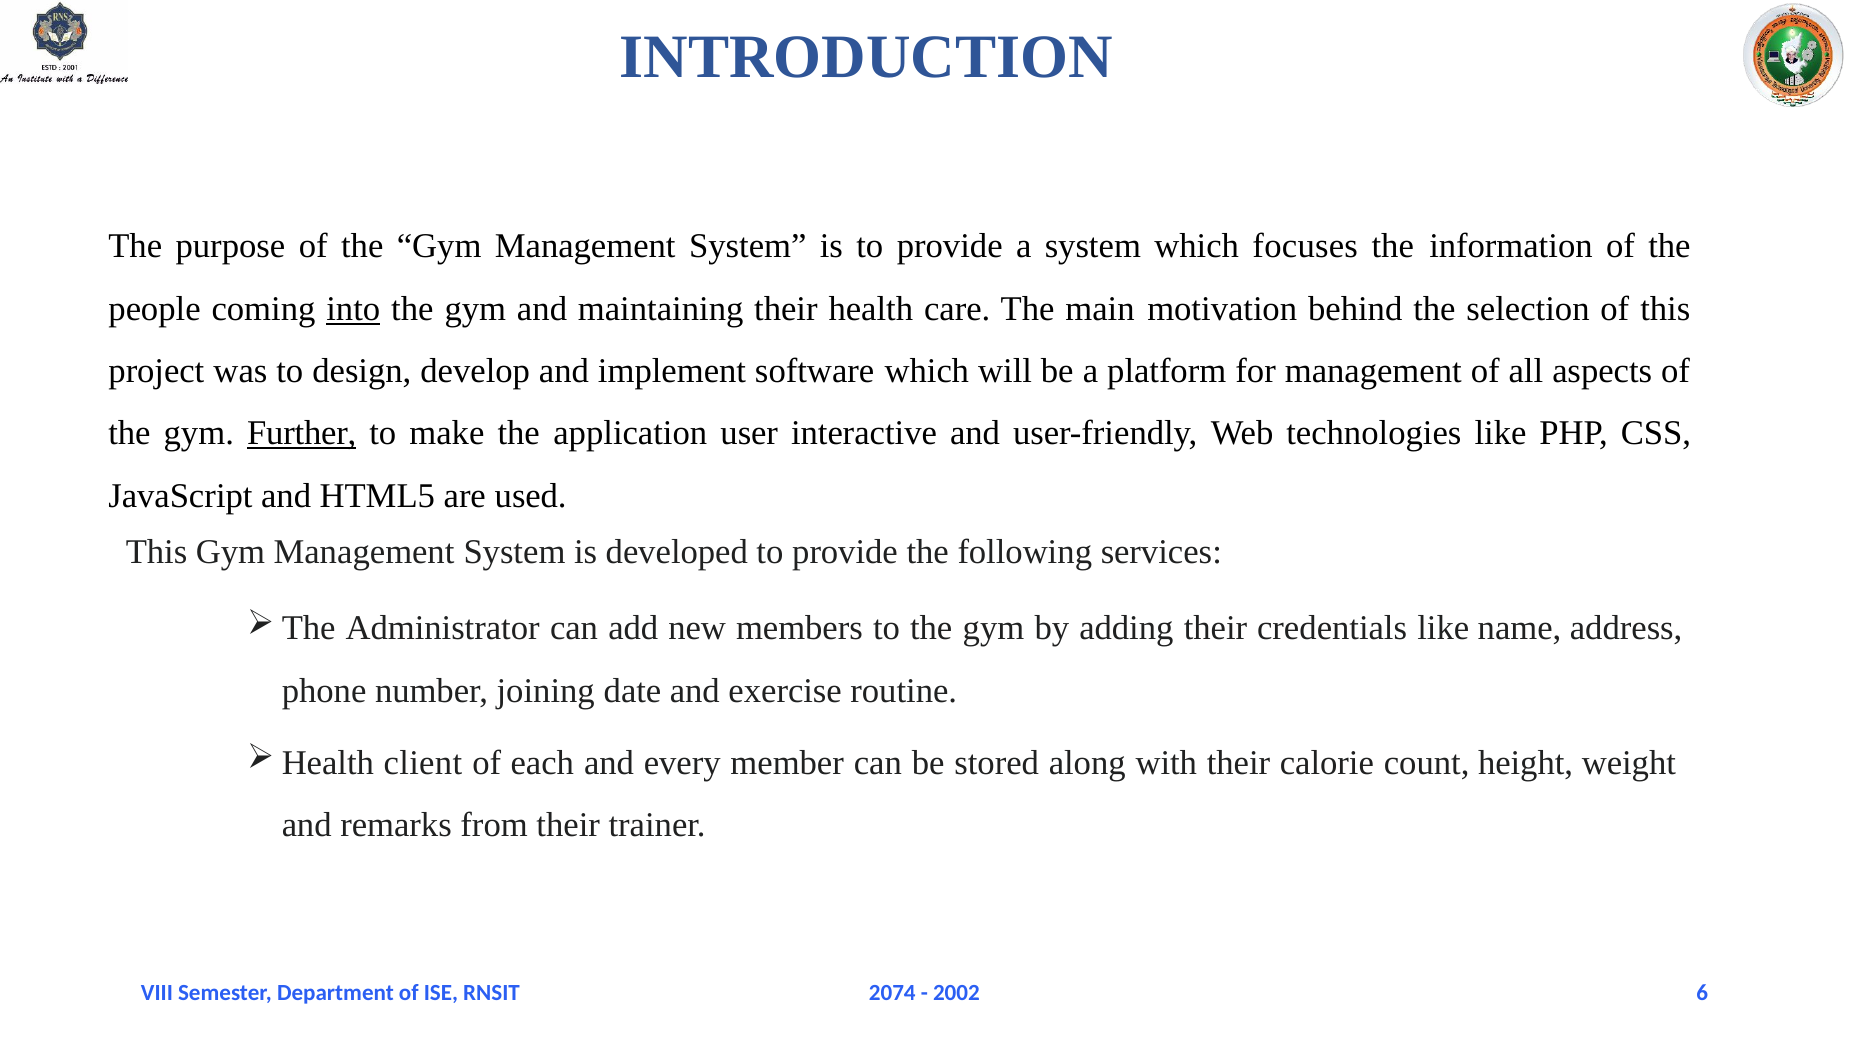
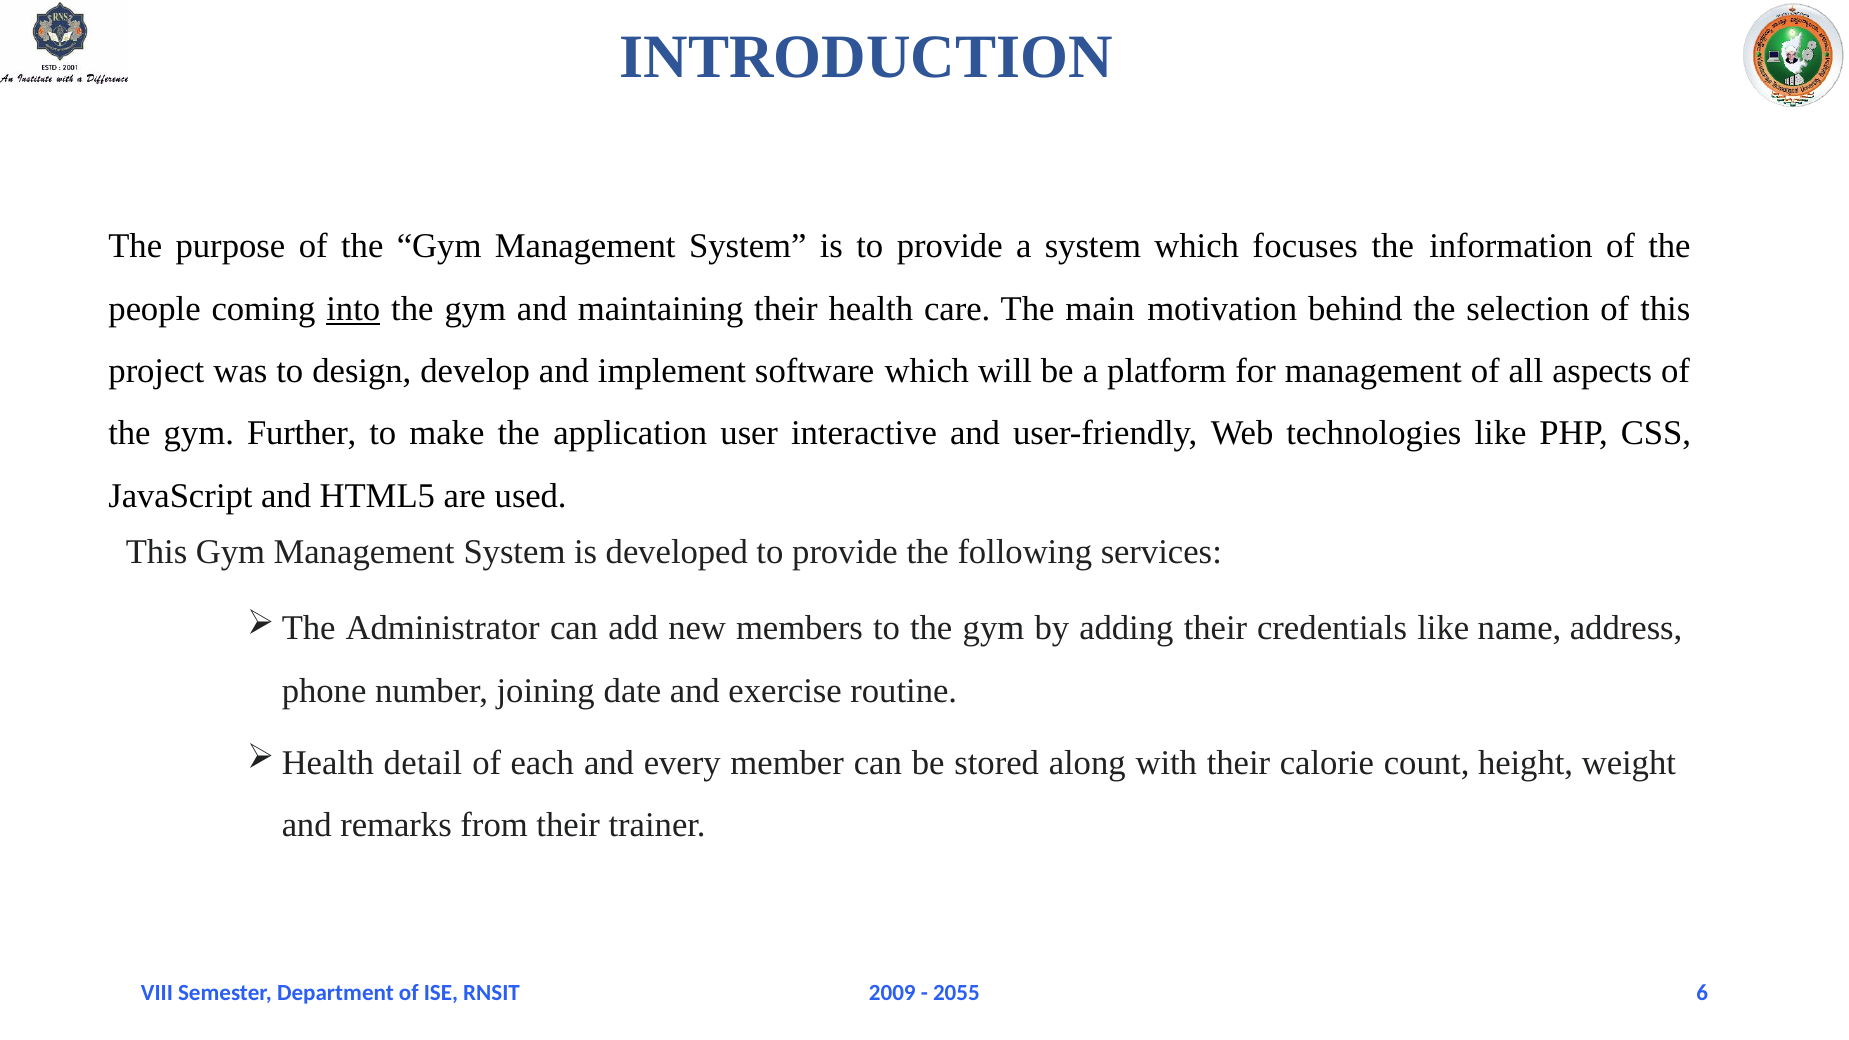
Further underline: present -> none
client: client -> detail
2074: 2074 -> 2009
2002: 2002 -> 2055
